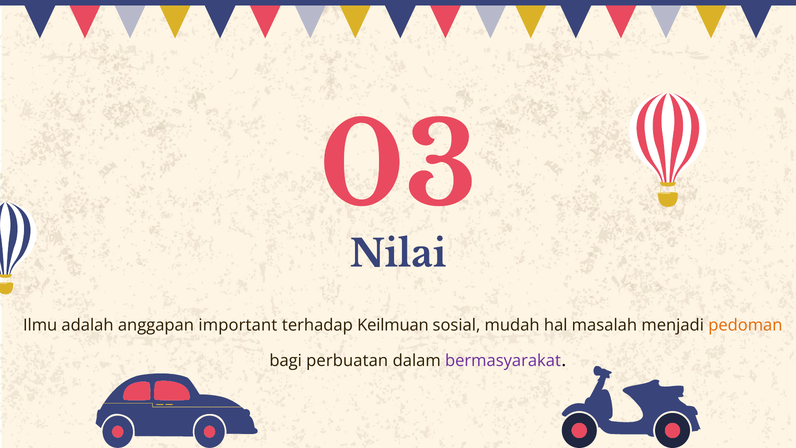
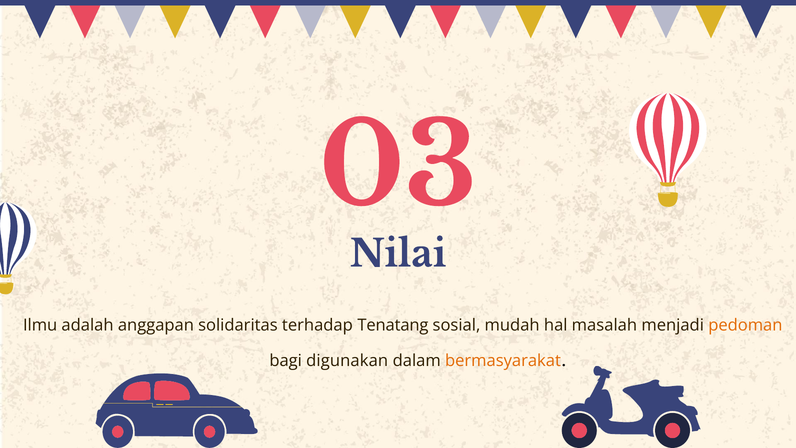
important: important -> solidaritas
Keilmuan: Keilmuan -> Tenatang
perbuatan: perbuatan -> digunakan
bermasyarakat colour: purple -> orange
